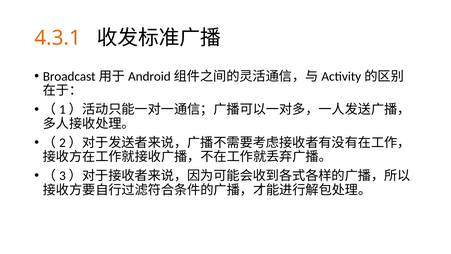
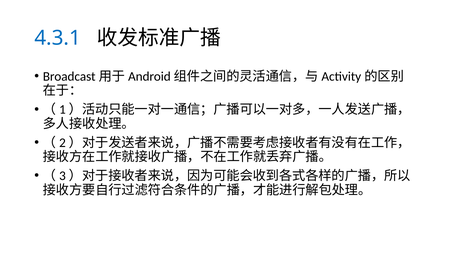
4.3.1 colour: orange -> blue
